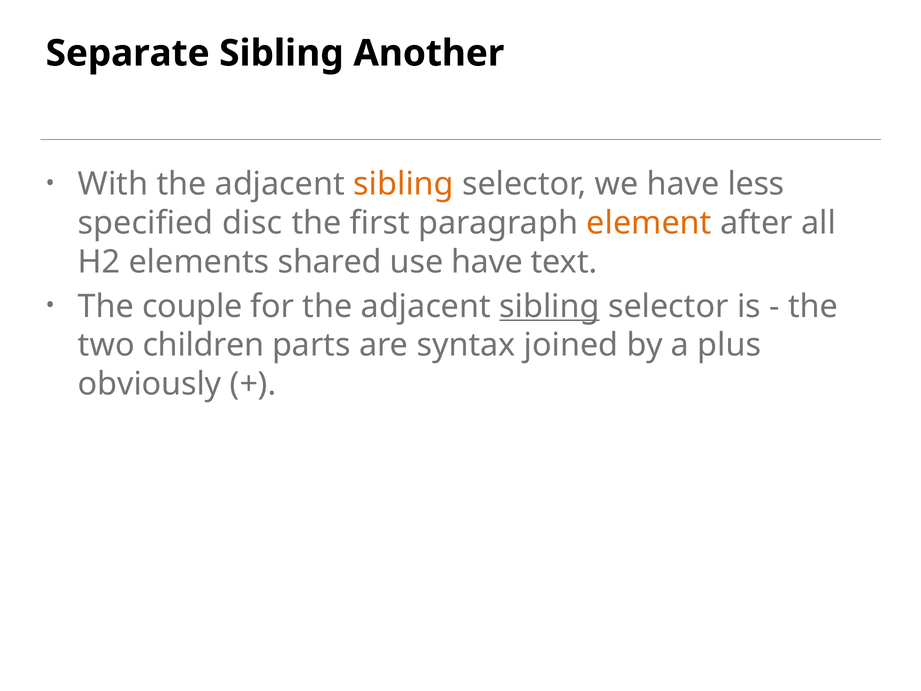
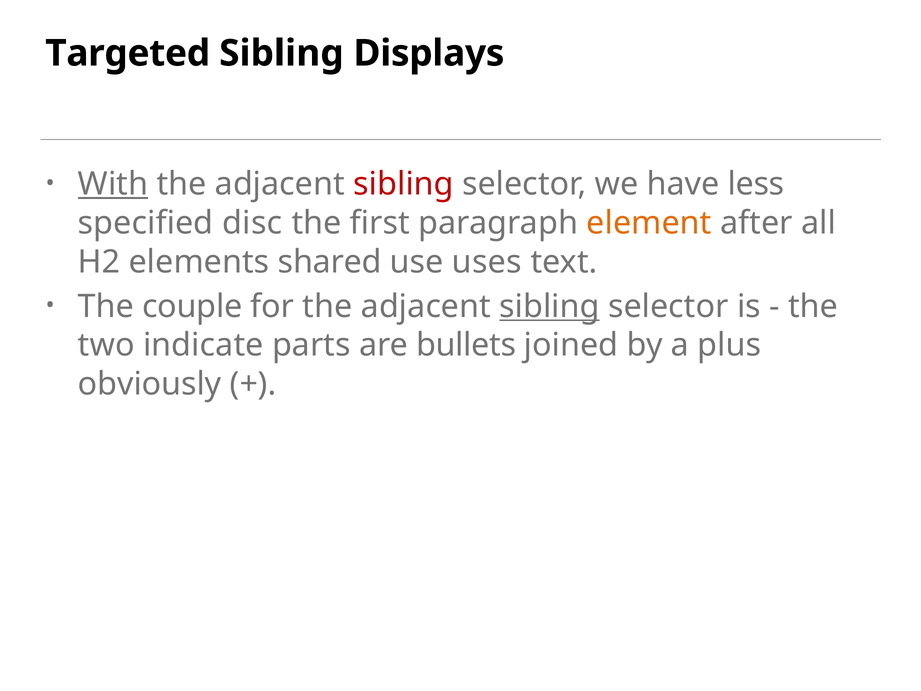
Separate: Separate -> Targeted
Another: Another -> Displays
With underline: none -> present
sibling at (404, 184) colour: orange -> red
use have: have -> uses
children: children -> indicate
syntax: syntax -> bullets
